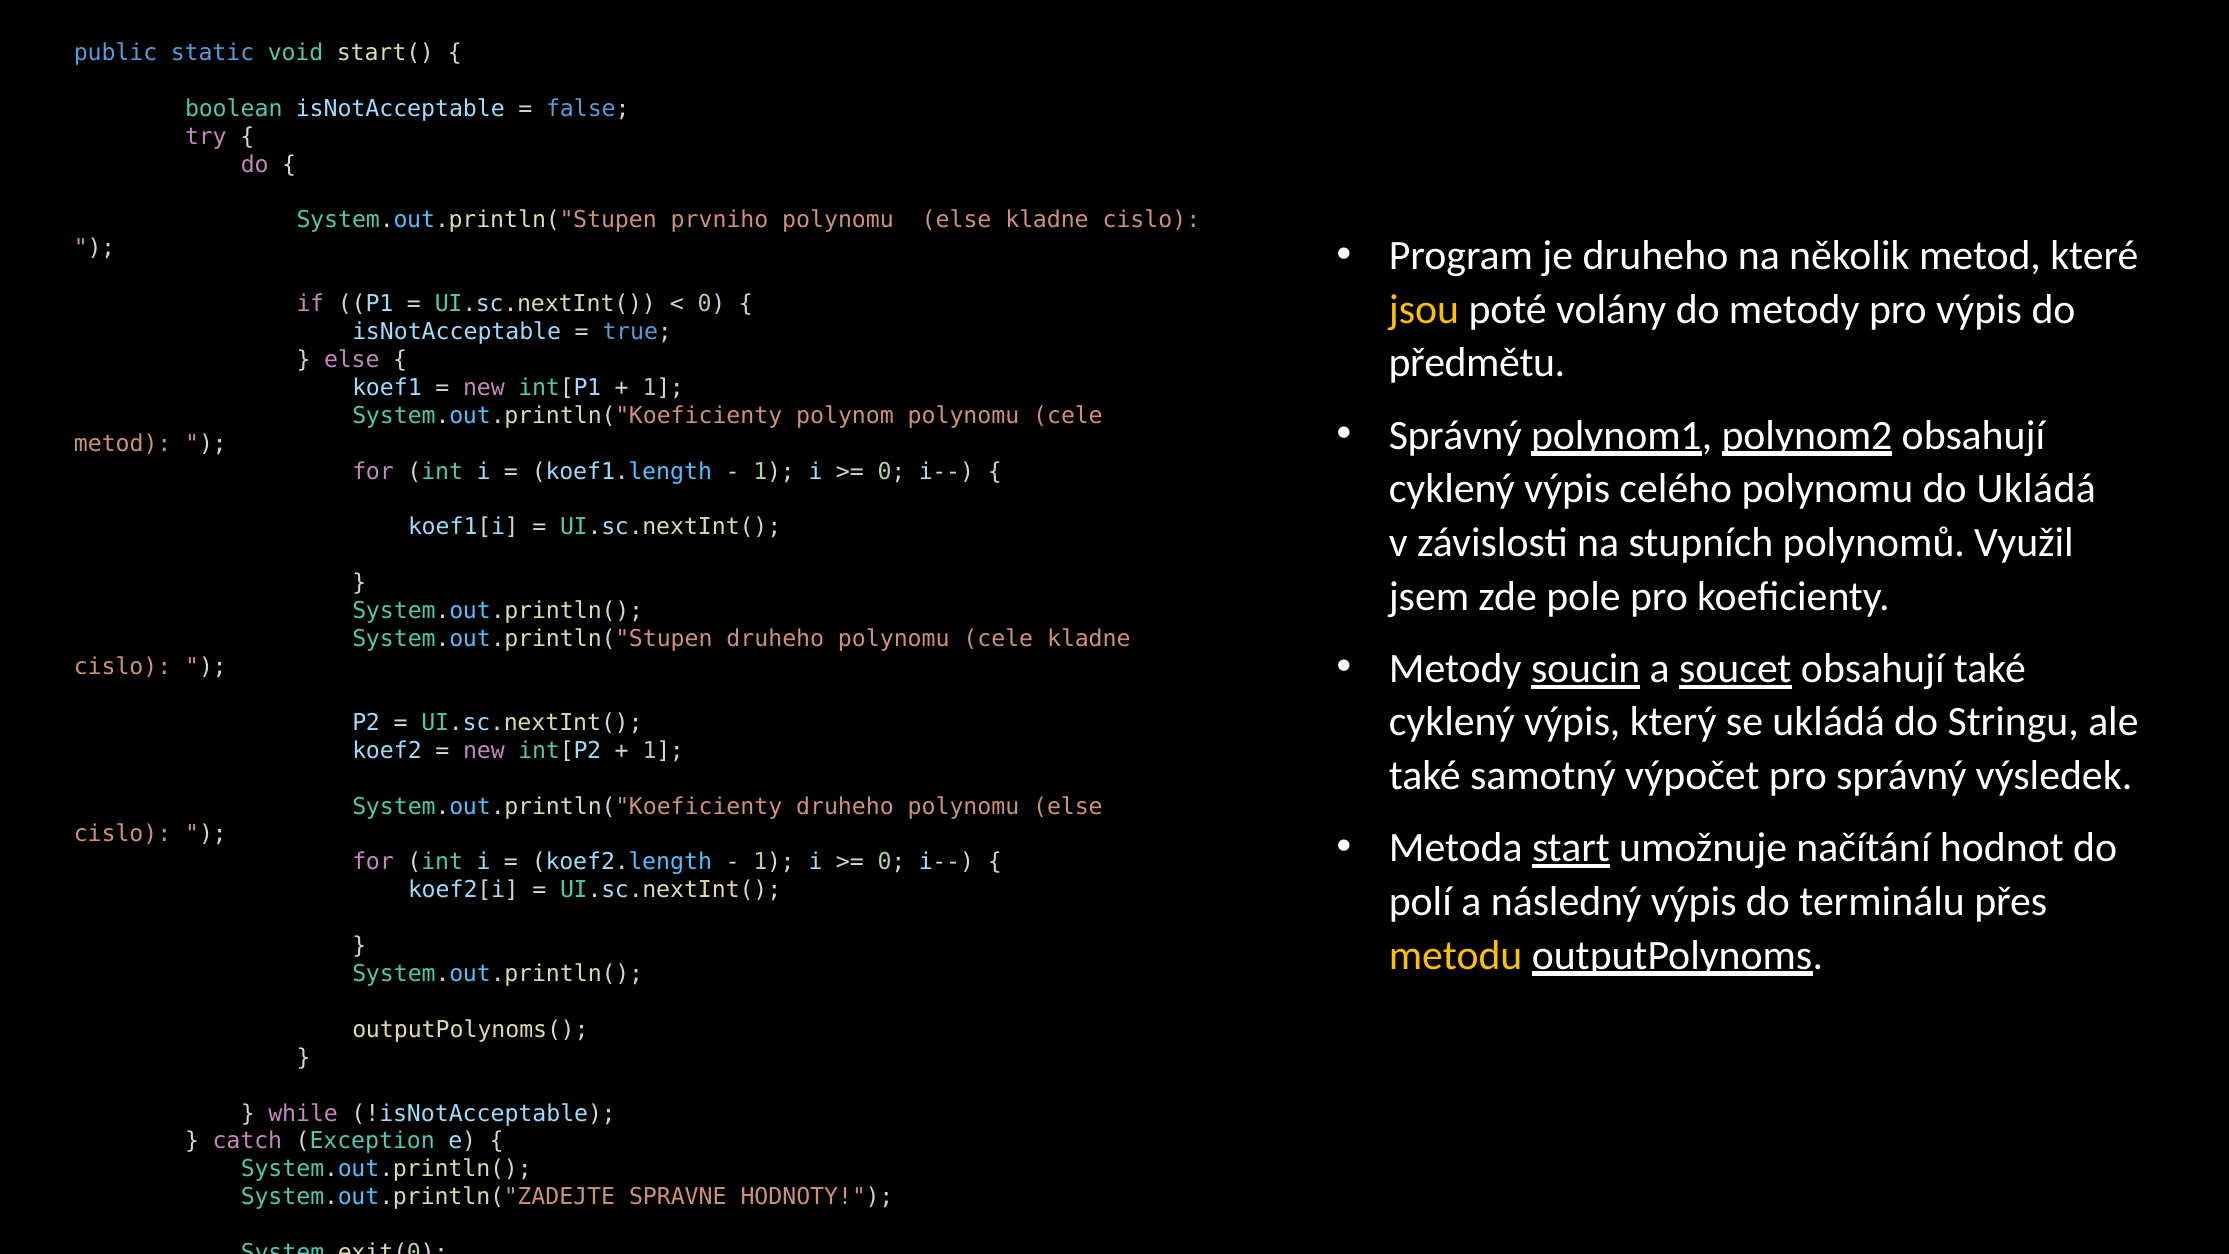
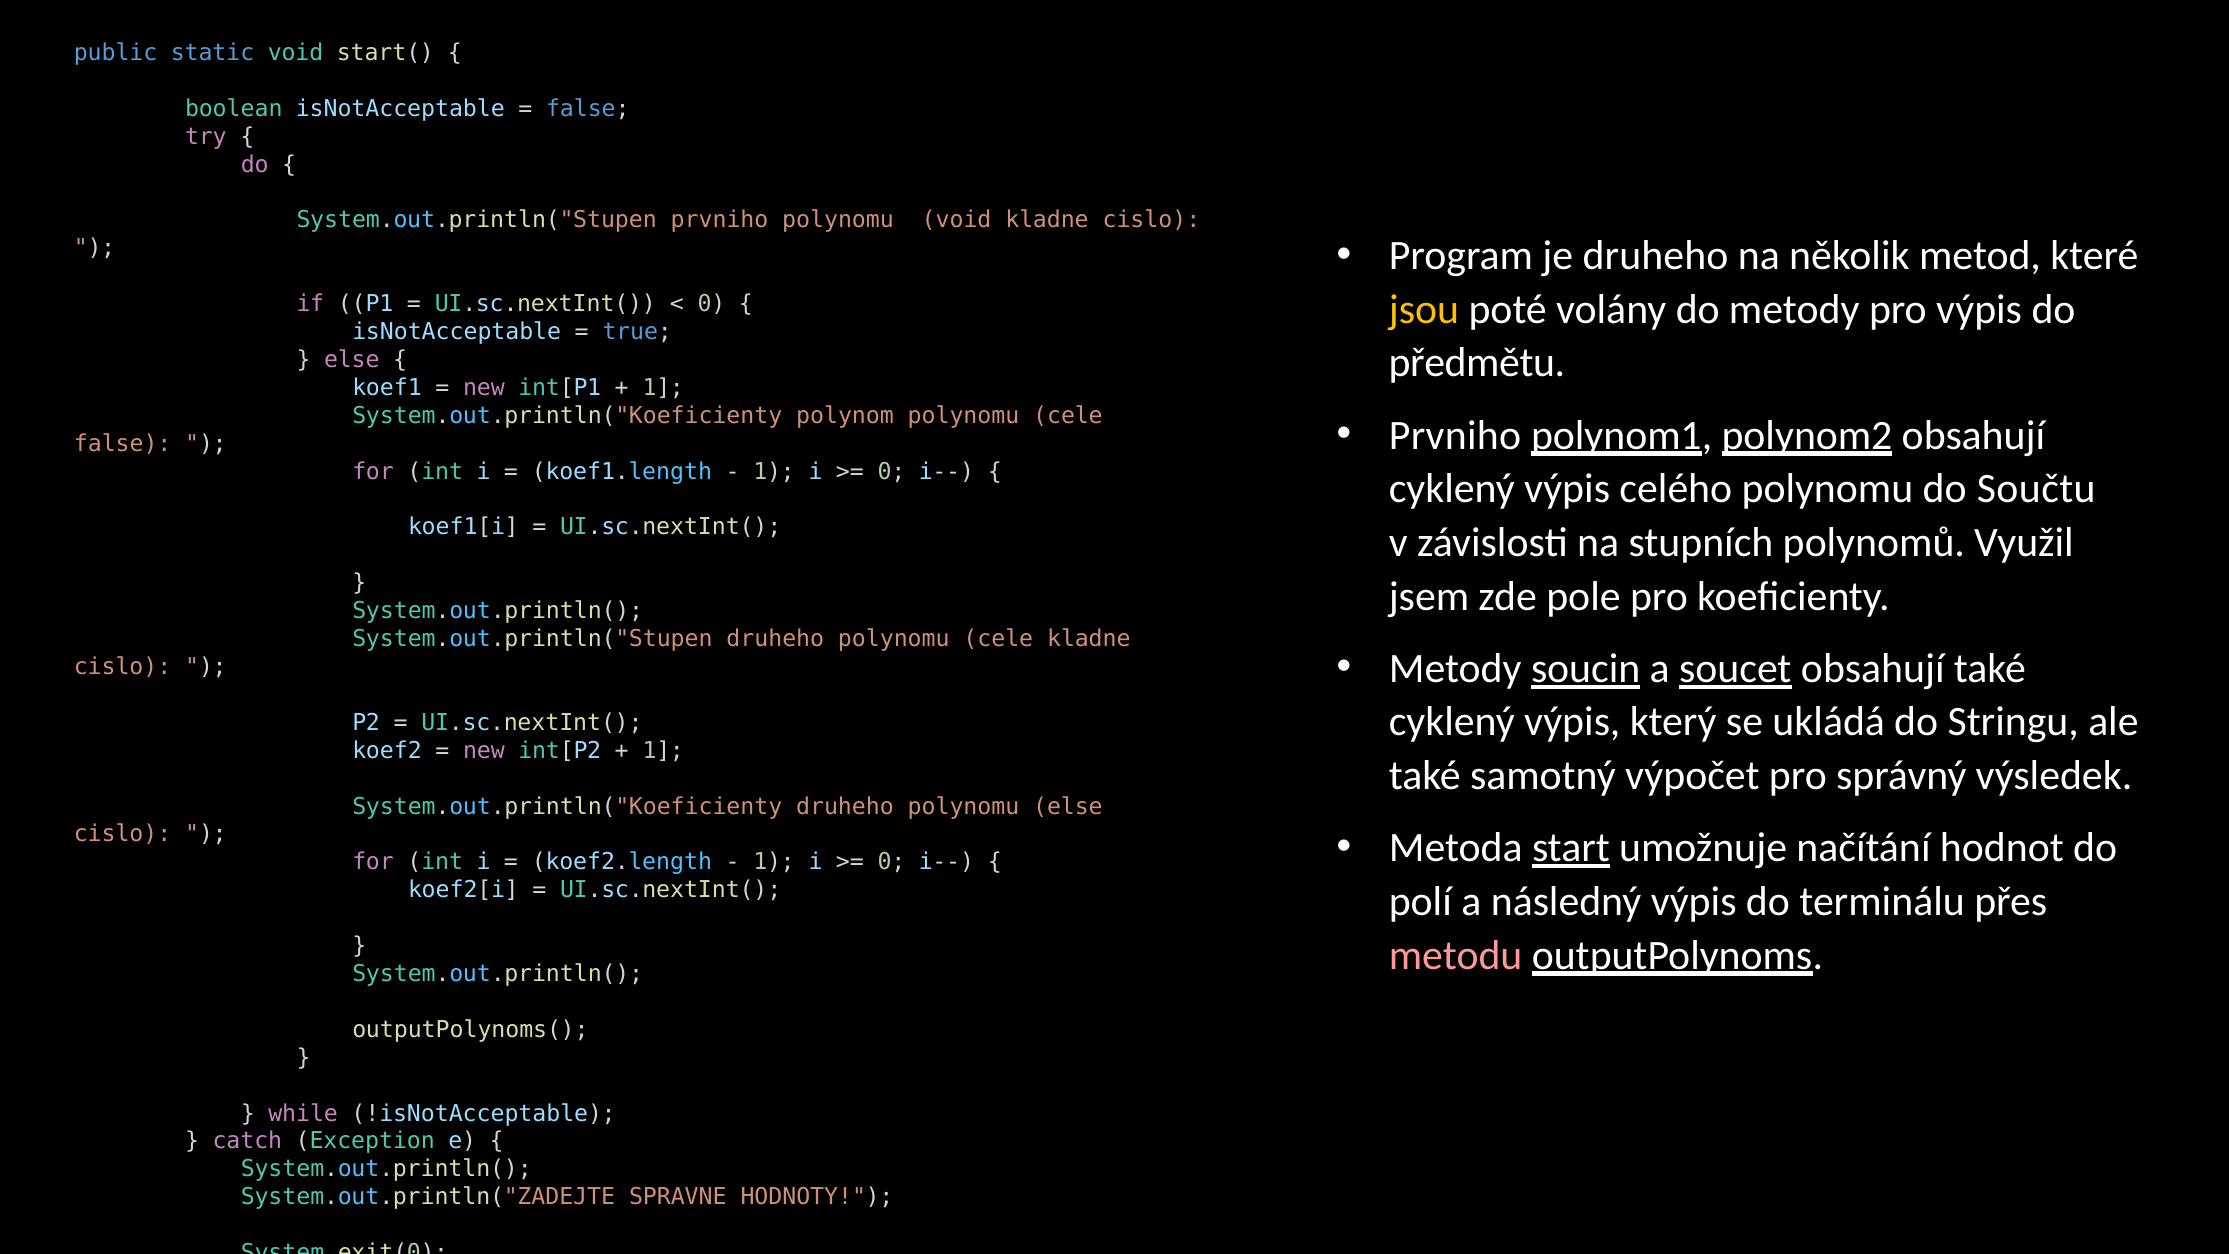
prvniho polynomu else: else -> void
Správný at (1455, 435): Správný -> Prvniho
metod at (123, 443): metod -> false
do Ukládá: Ukládá -> Součtu
metodu colour: yellow -> pink
